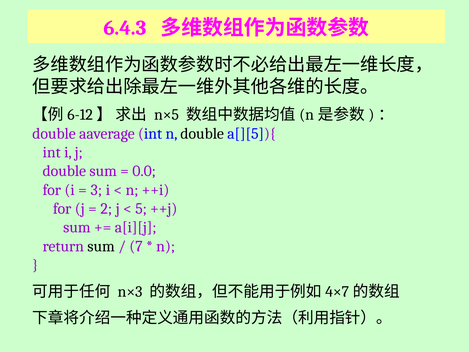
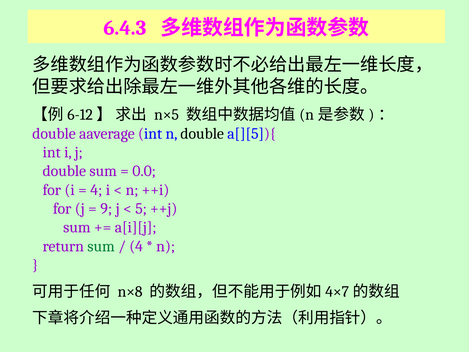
3 at (96, 190): 3 -> 4
2: 2 -> 9
sum at (101, 246) colour: black -> green
7 at (136, 246): 7 -> 4
n×3: n×3 -> n×8
